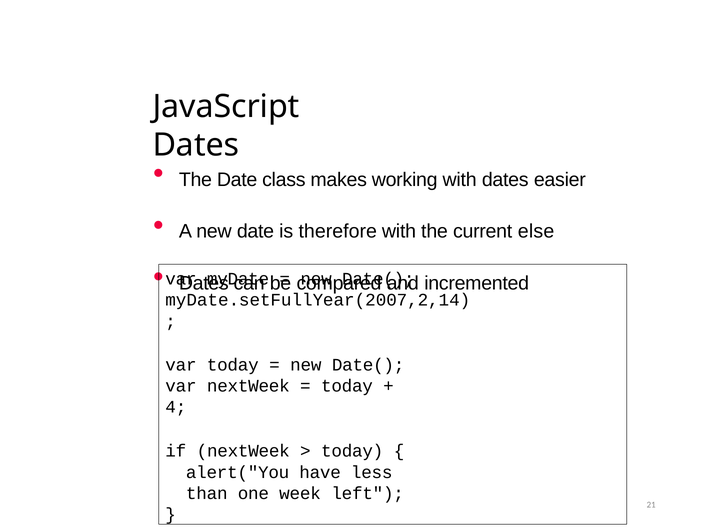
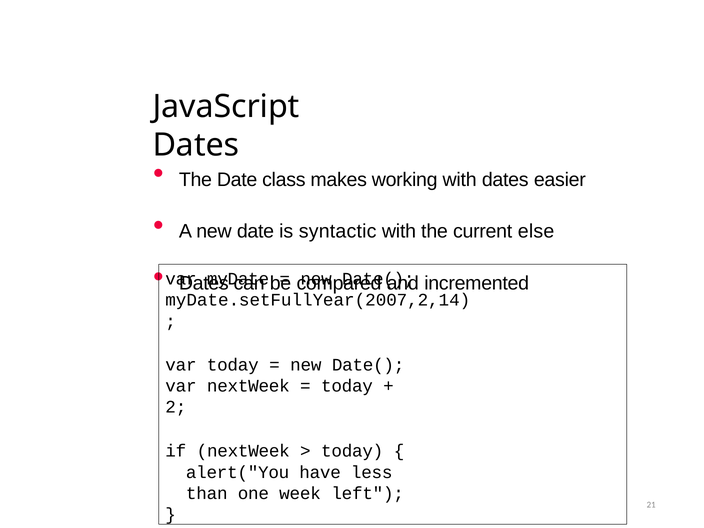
therefore: therefore -> syntactic
4: 4 -> 2
